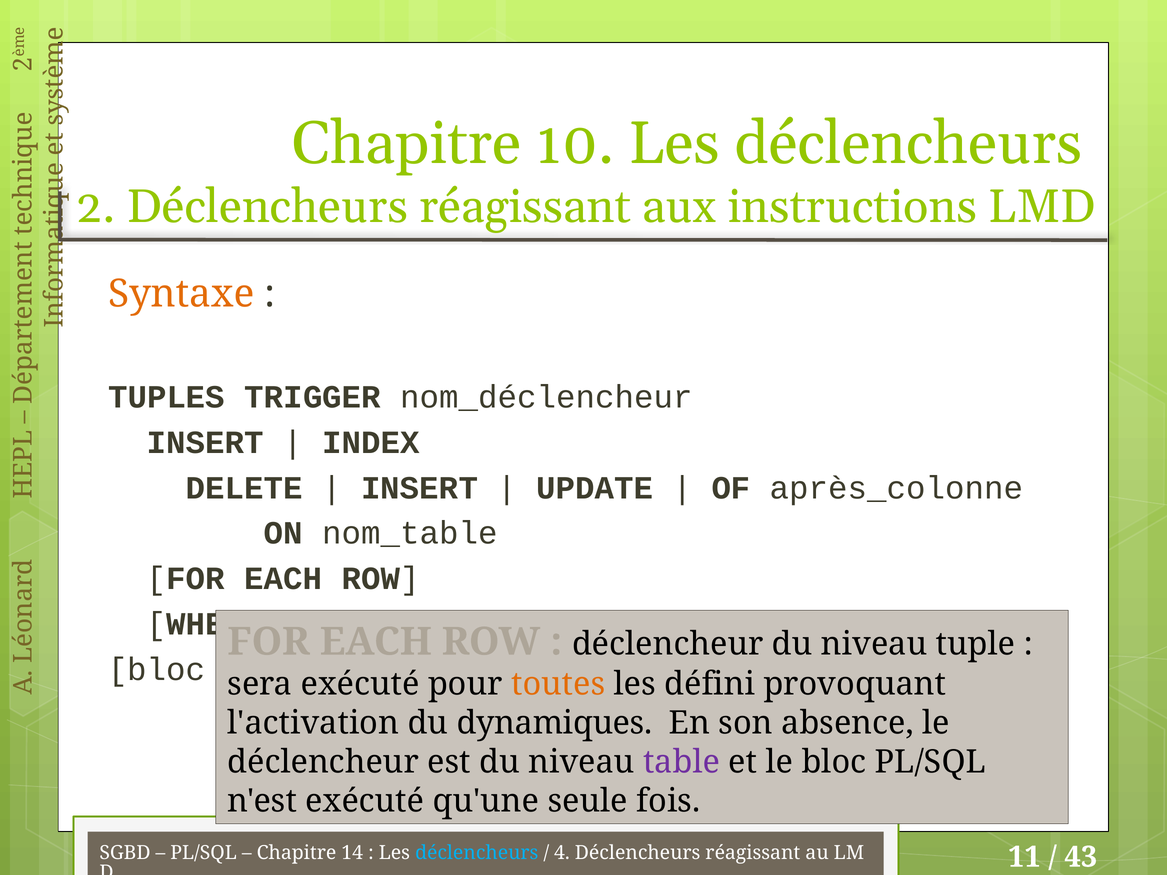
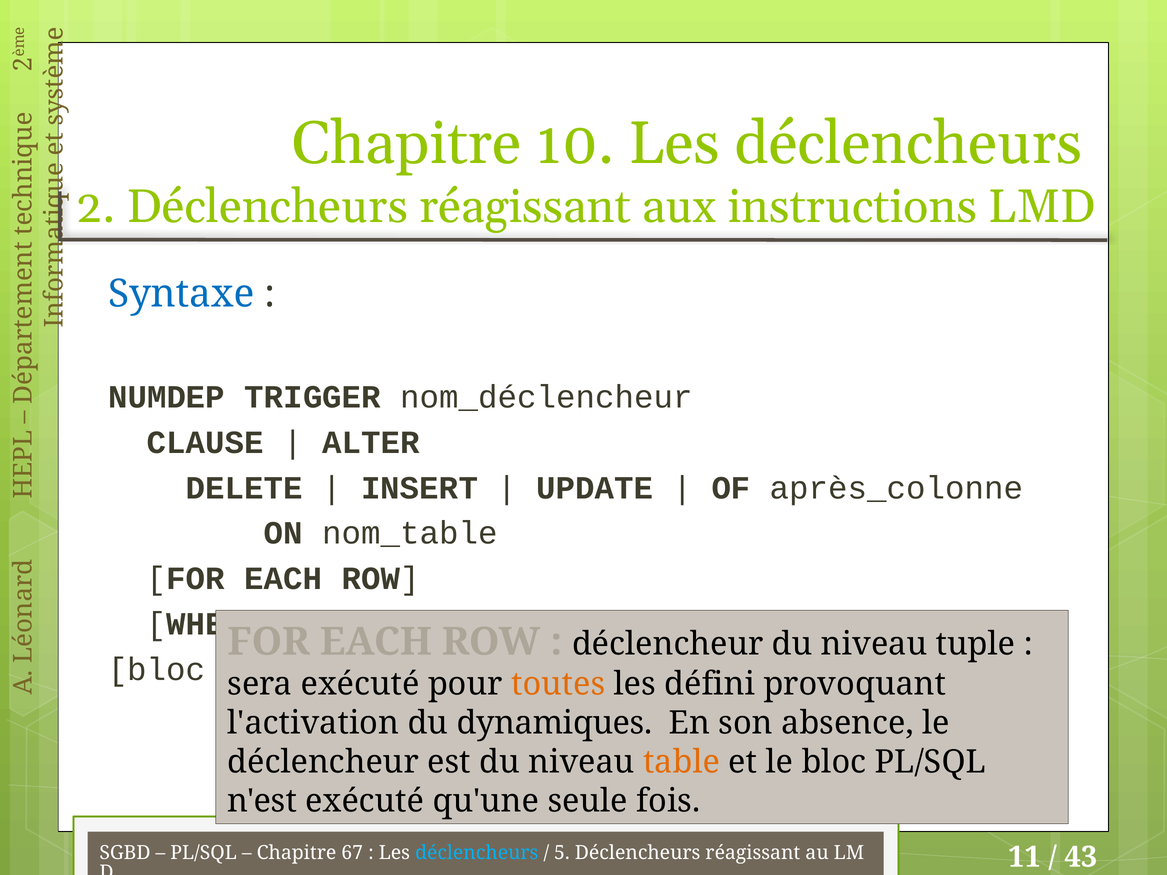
Syntaxe colour: orange -> blue
TUPLES: TUPLES -> NUMDEP
INSERT at (205, 443): INSERT -> CLAUSE
INDEX: INDEX -> ALTER
table colour: purple -> orange
14: 14 -> 67
4: 4 -> 5
